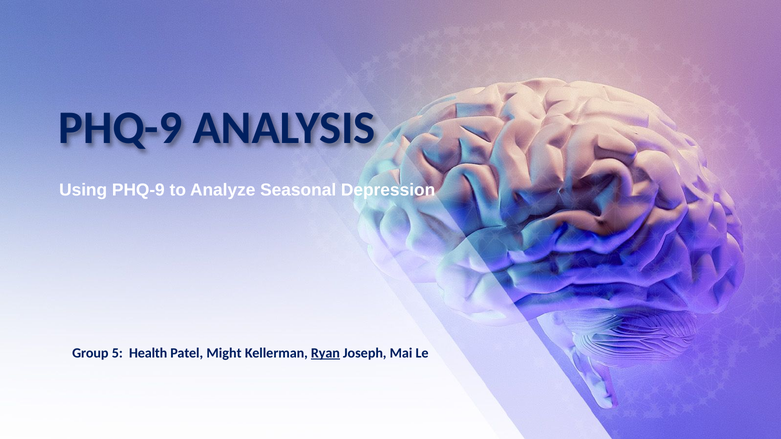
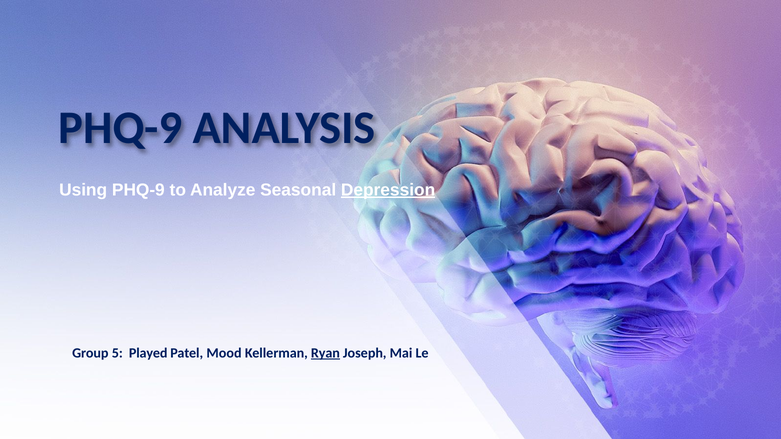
Depression underline: none -> present
Health: Health -> Played
Might: Might -> Mood
